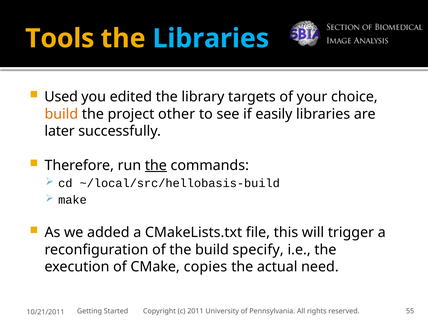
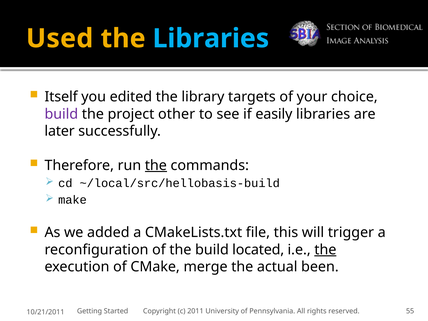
Tools: Tools -> Used
Used: Used -> Itself
build at (61, 114) colour: orange -> purple
specify: specify -> located
the at (325, 250) underline: none -> present
copies: copies -> merge
need: need -> been
